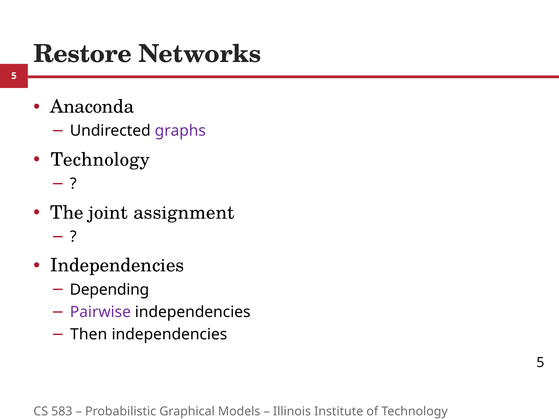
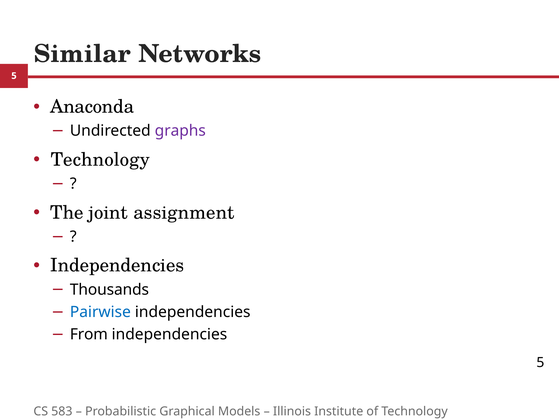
Restore: Restore -> Similar
Depending: Depending -> Thousands
Pairwise colour: purple -> blue
Then: Then -> From
